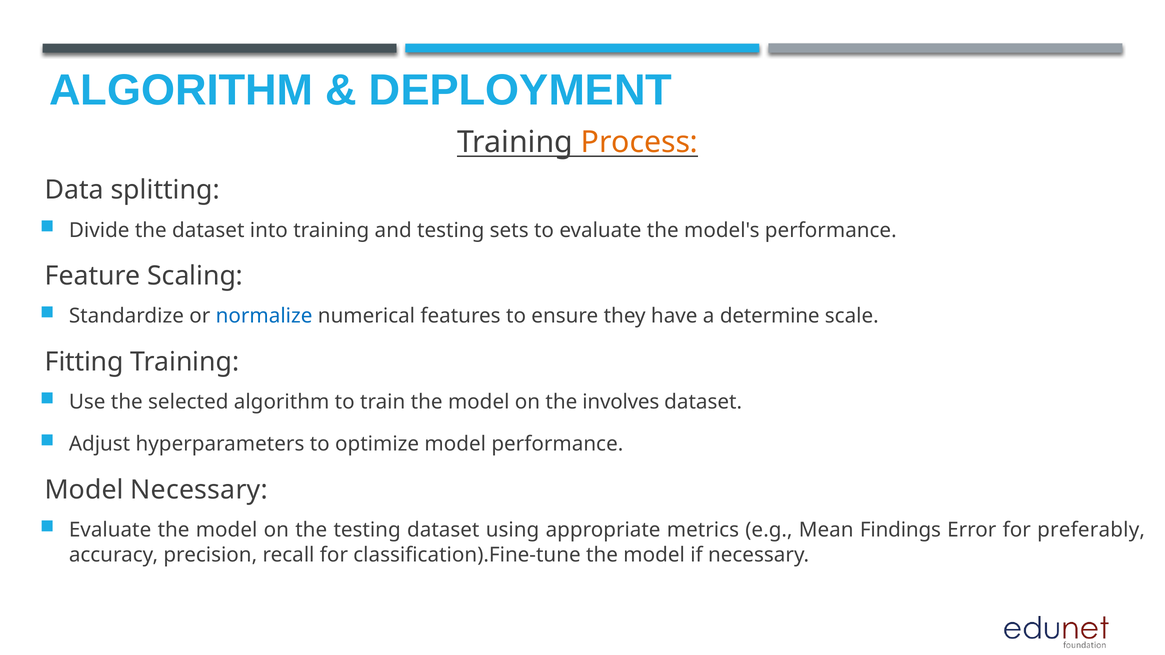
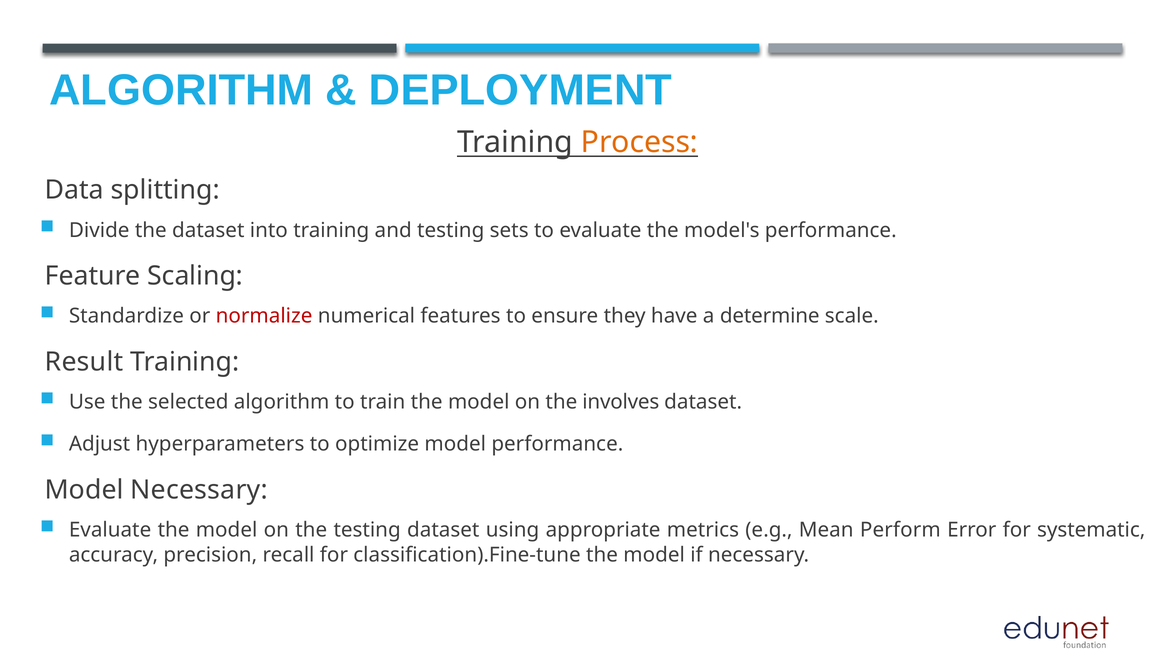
normalize colour: blue -> red
Fitting: Fitting -> Result
Findings: Findings -> Perform
preferably: preferably -> systematic
